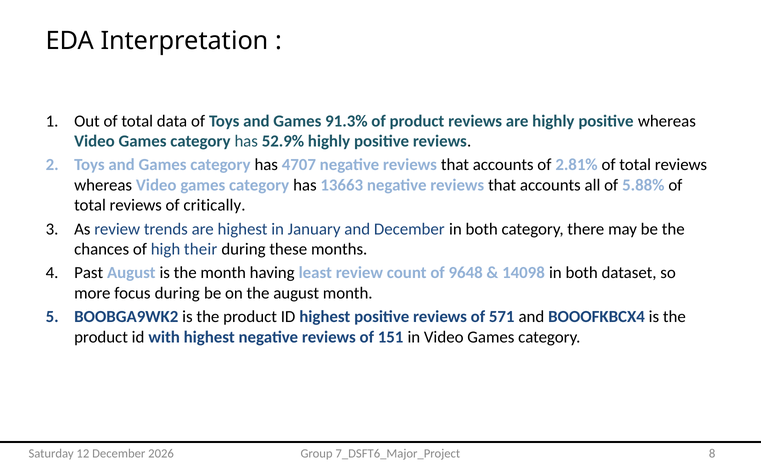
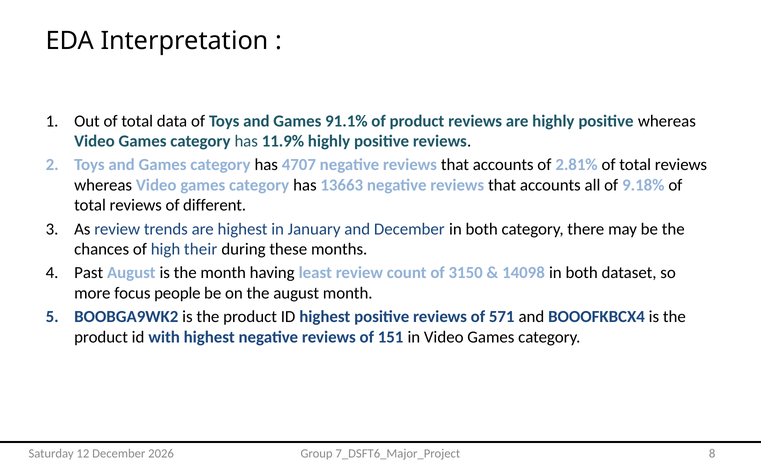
91.3%: 91.3% -> 91.1%
52.9%: 52.9% -> 11.9%
5.88%: 5.88% -> 9.18%
critically: critically -> different
9648: 9648 -> 3150
focus during: during -> people
